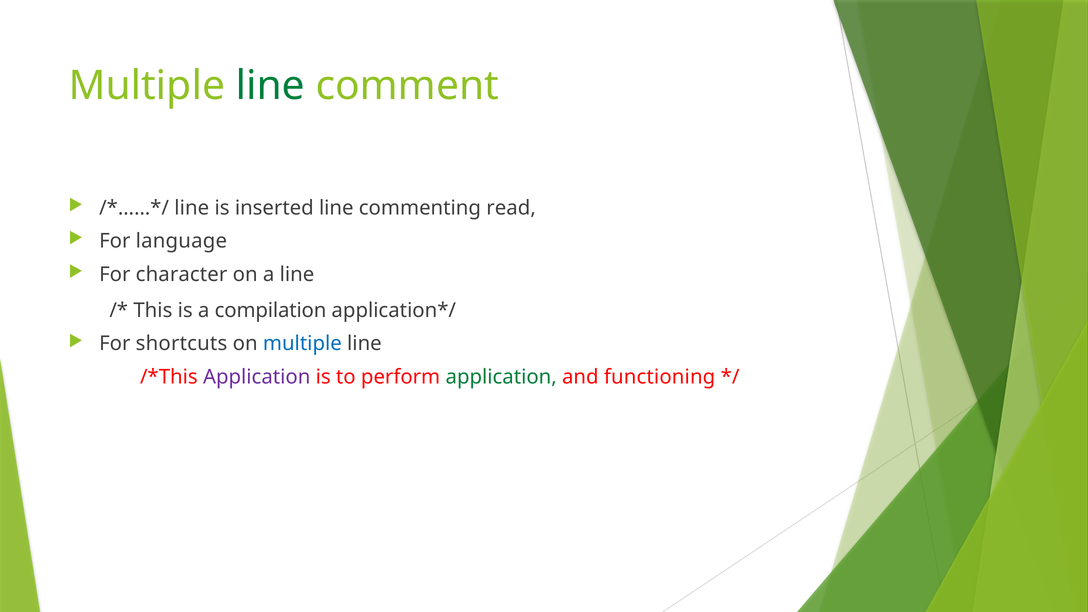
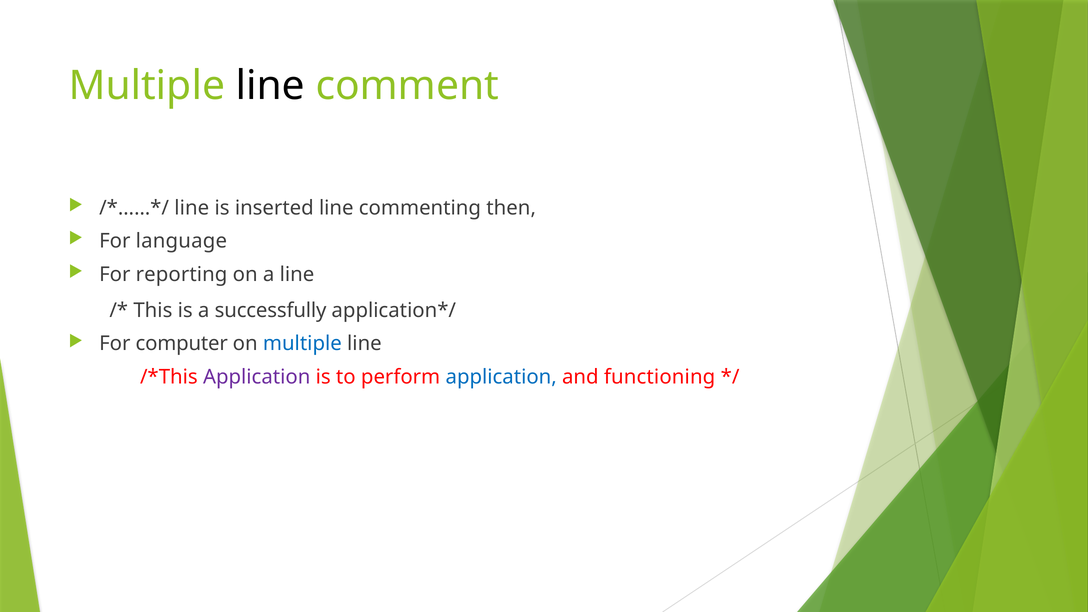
line at (270, 86) colour: green -> black
read: read -> then
character: character -> reporting
compilation: compilation -> successfully
shortcuts: shortcuts -> computer
application at (501, 377) colour: green -> blue
